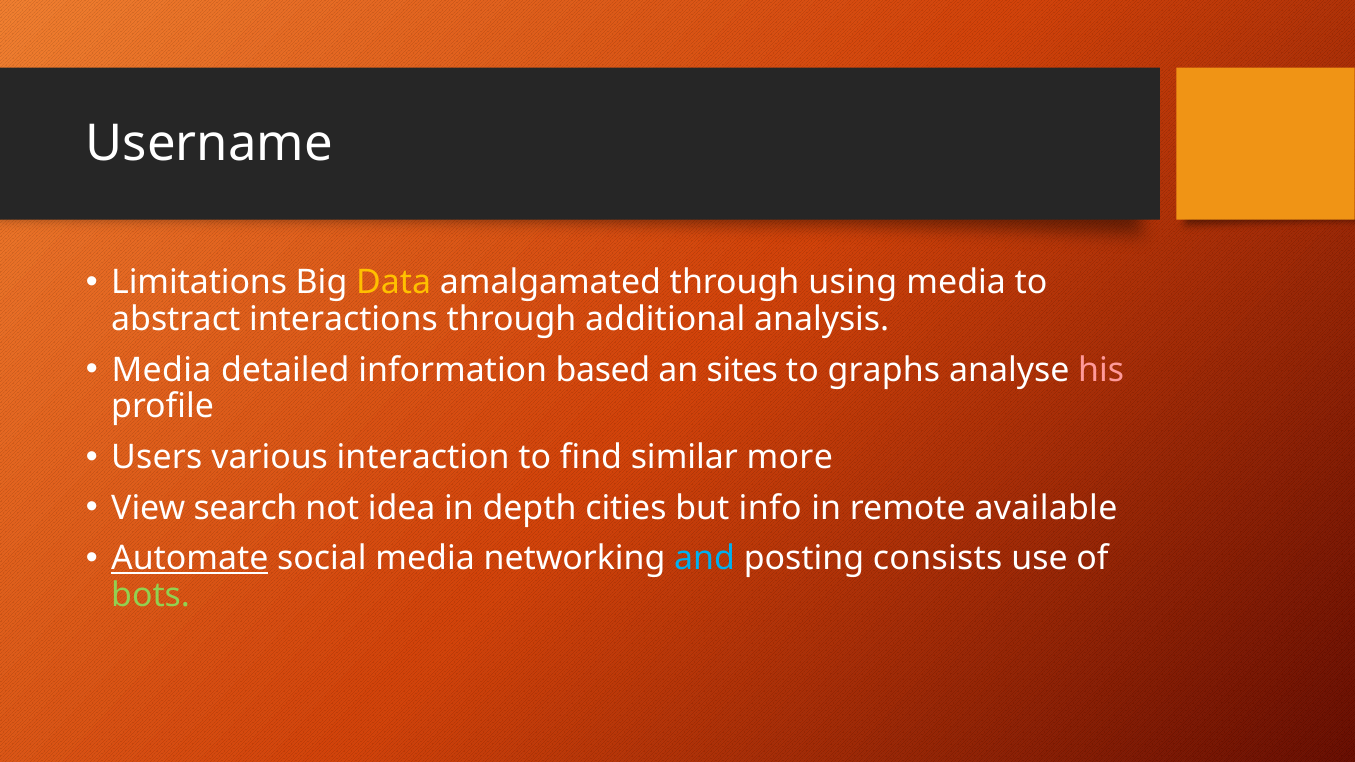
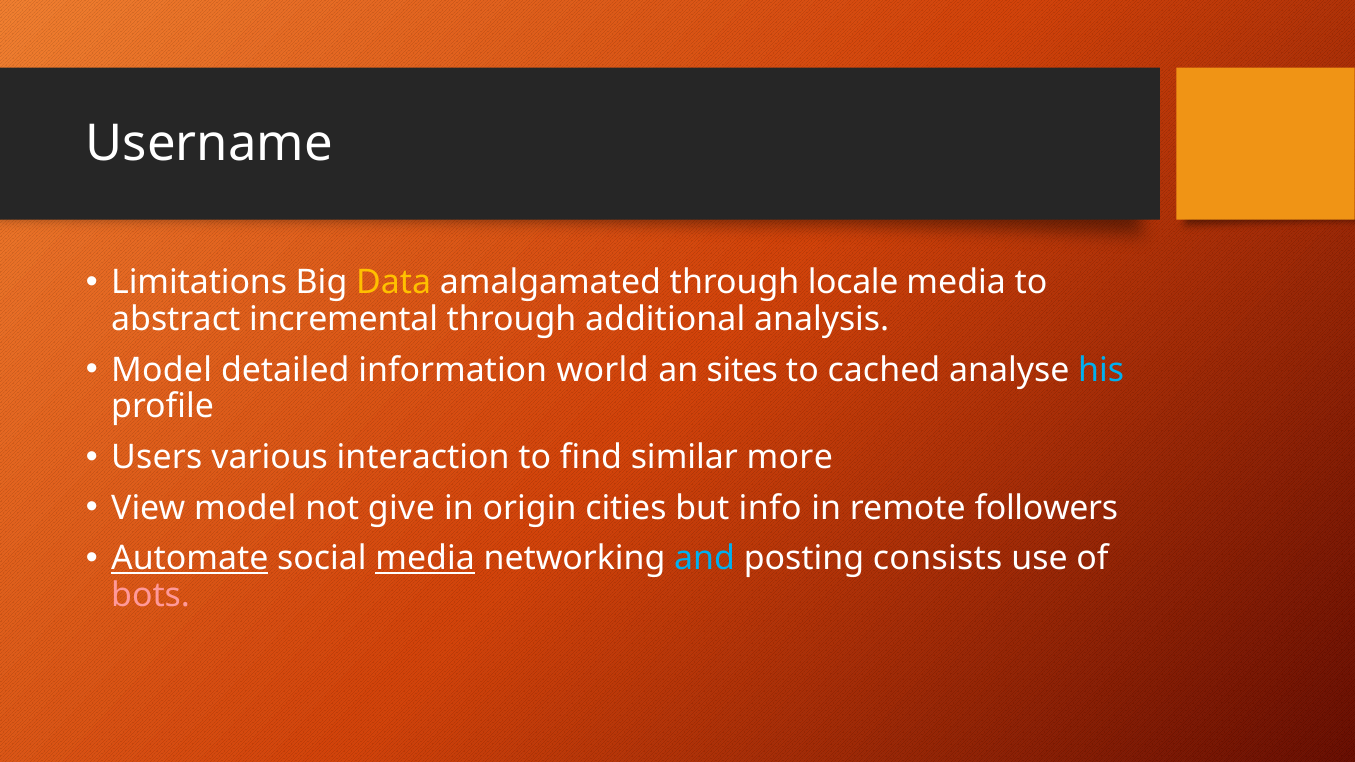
using: using -> locale
interactions: interactions -> incremental
Media at (162, 370): Media -> Model
based: based -> world
graphs: graphs -> cached
his colour: pink -> light blue
View search: search -> model
idea: idea -> give
depth: depth -> origin
available: available -> followers
media at (425, 559) underline: none -> present
bots colour: light green -> pink
